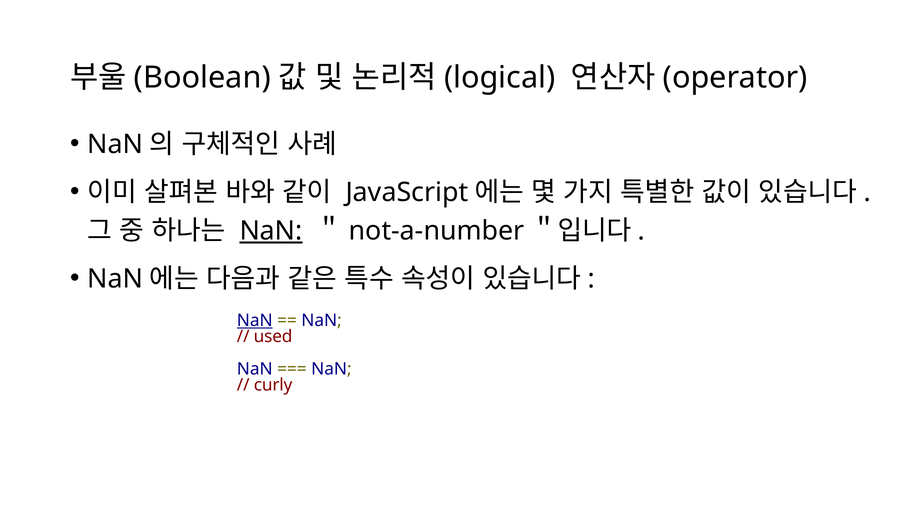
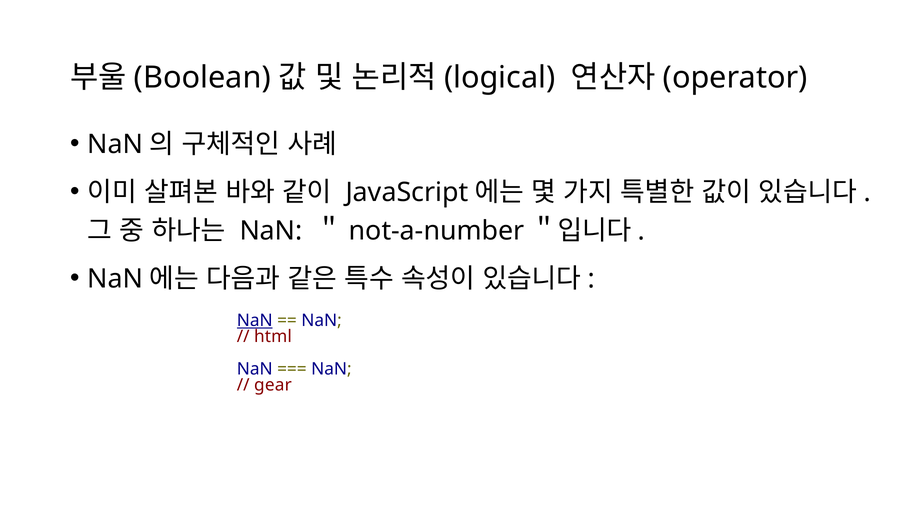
NaN at (271, 231) underline: present -> none
used: used -> html
curly: curly -> gear
